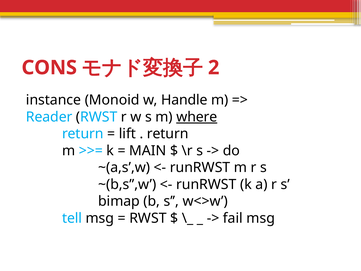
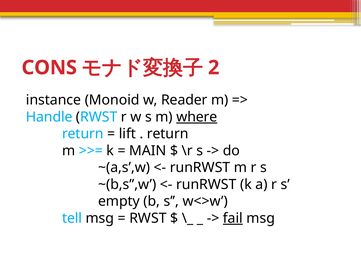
Handle: Handle -> Reader
Reader: Reader -> Handle
bimap: bimap -> empty
fail underline: none -> present
